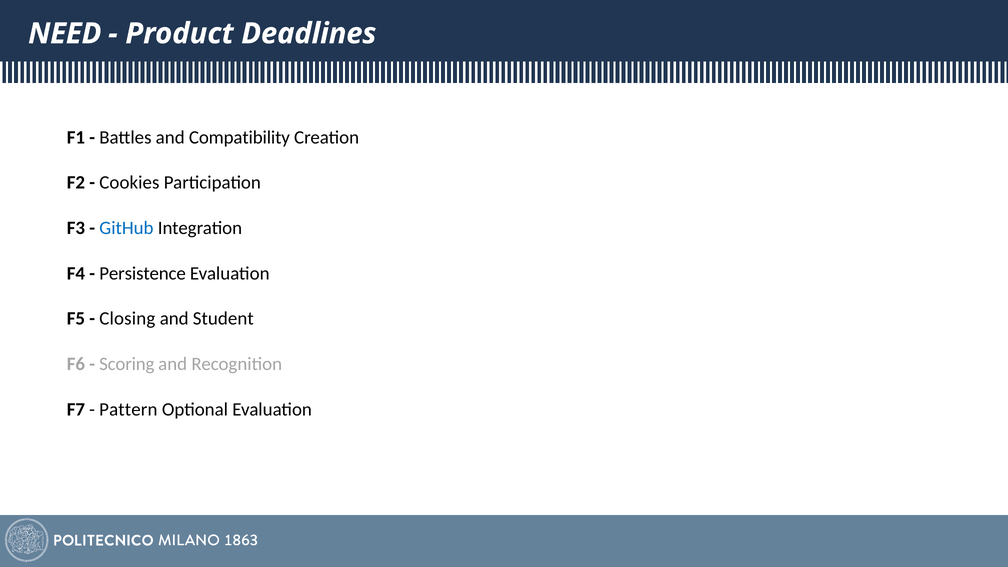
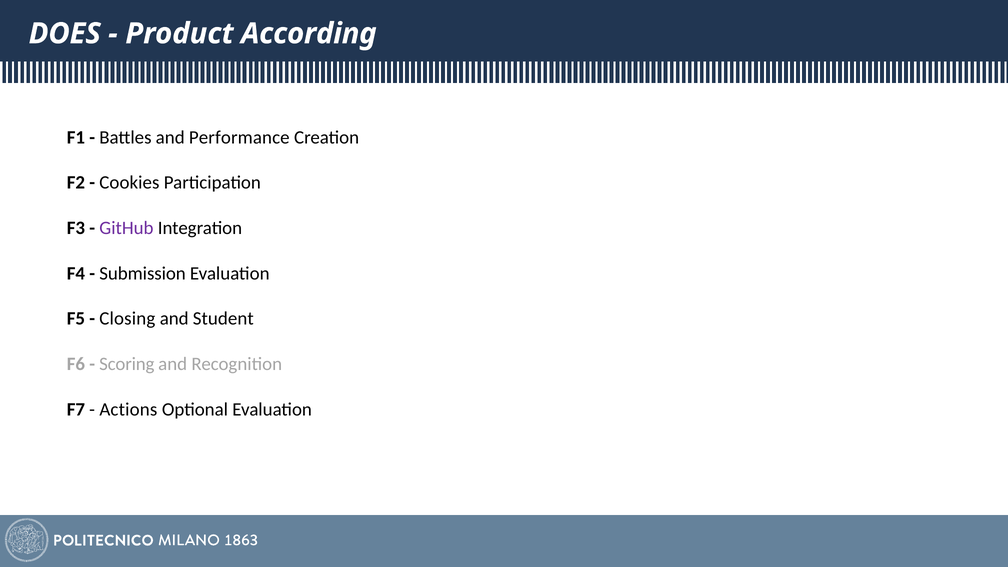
NEED: NEED -> DOES
Deadlines: Deadlines -> According
Compatibility: Compatibility -> Performance
GitHub colour: blue -> purple
Persistence: Persistence -> Submission
Pattern: Pattern -> Actions
